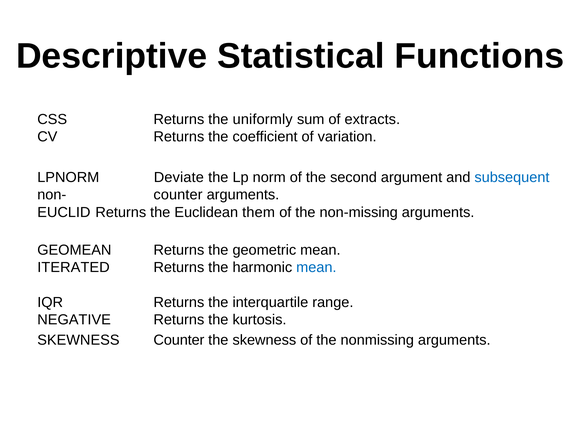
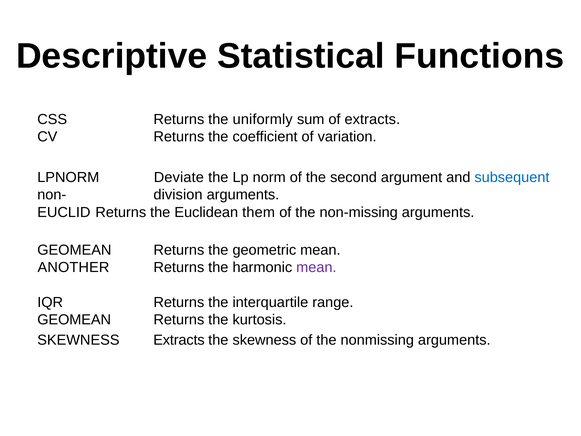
non- counter: counter -> division
ITERATED: ITERATED -> ANOTHER
mean at (316, 267) colour: blue -> purple
NEGATIVE at (74, 320): NEGATIVE -> GEOMEAN
SKEWNESS Counter: Counter -> Extracts
